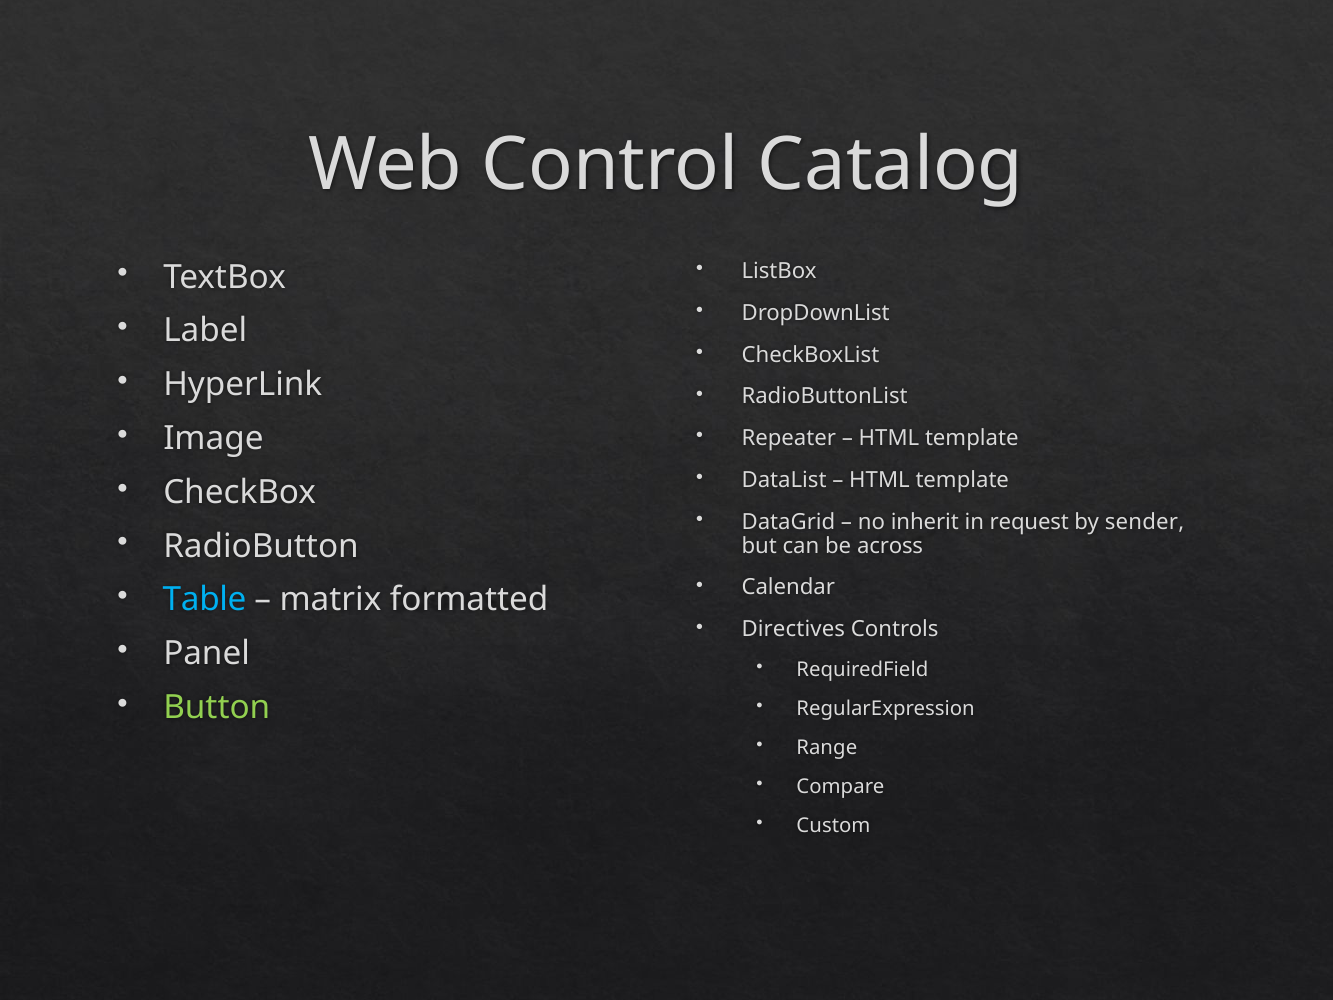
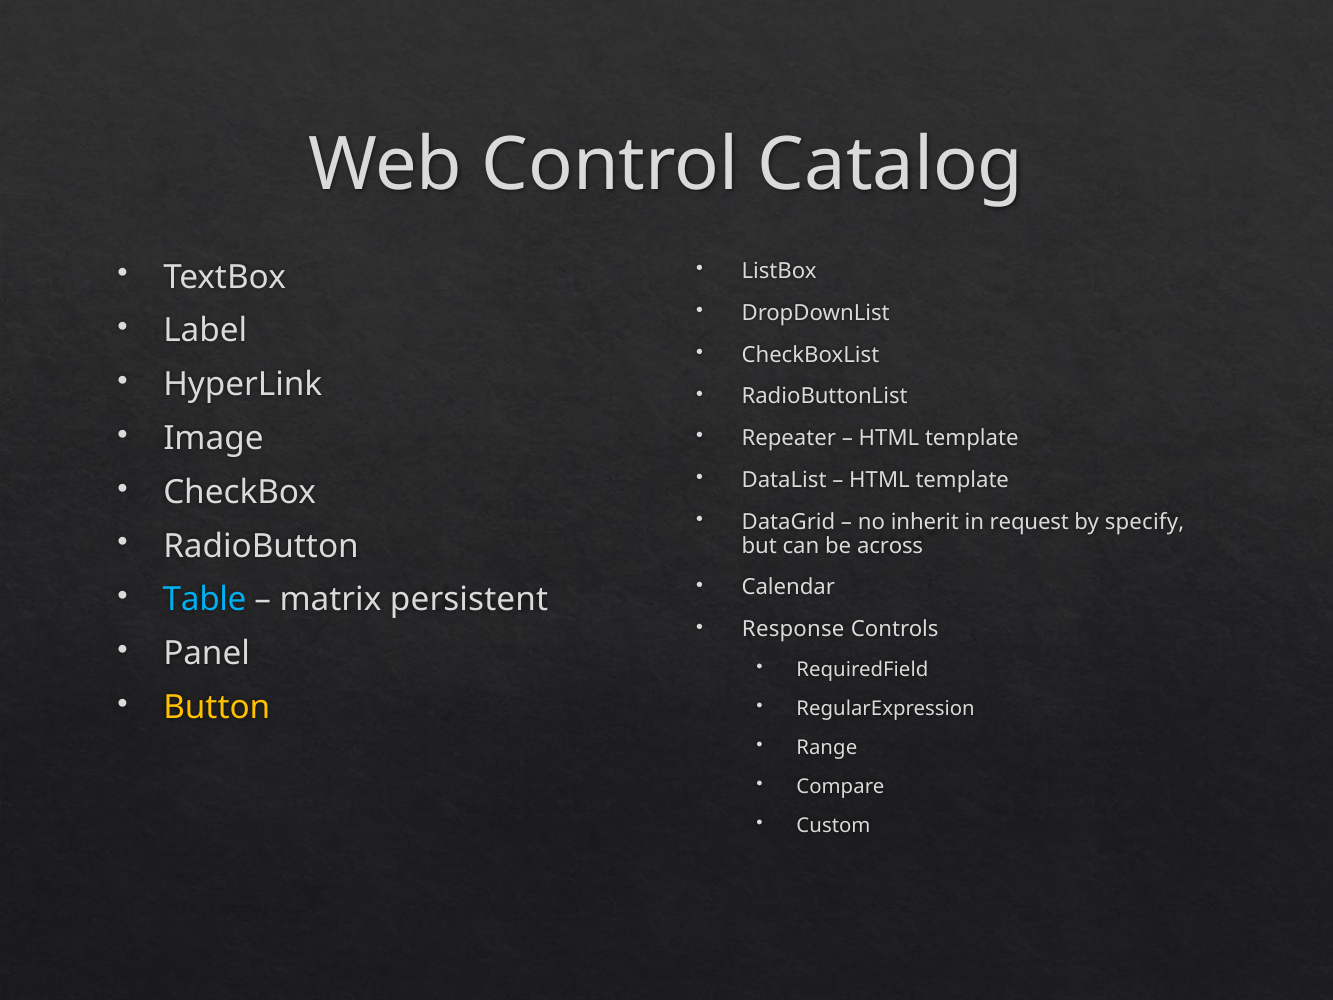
sender: sender -> specify
formatted: formatted -> persistent
Directives: Directives -> Response
Button colour: light green -> yellow
